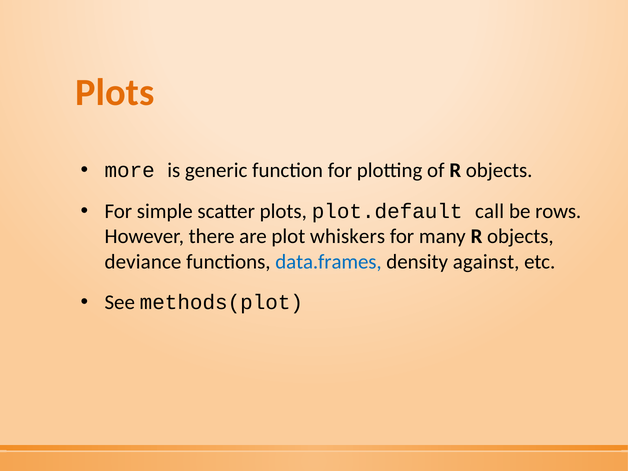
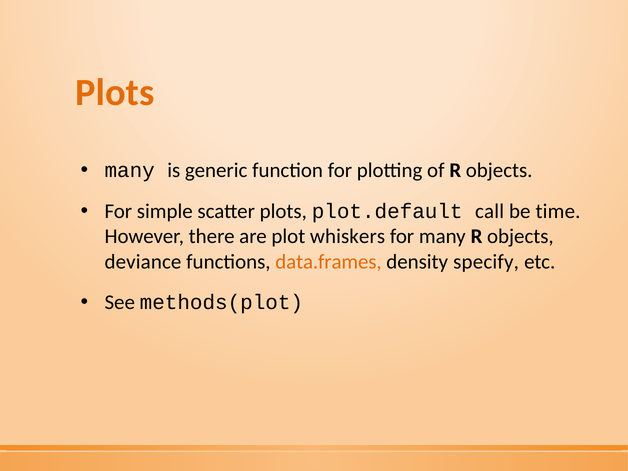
more at (130, 171): more -> many
rows: rows -> time
data.frames colour: blue -> orange
against: against -> specify
